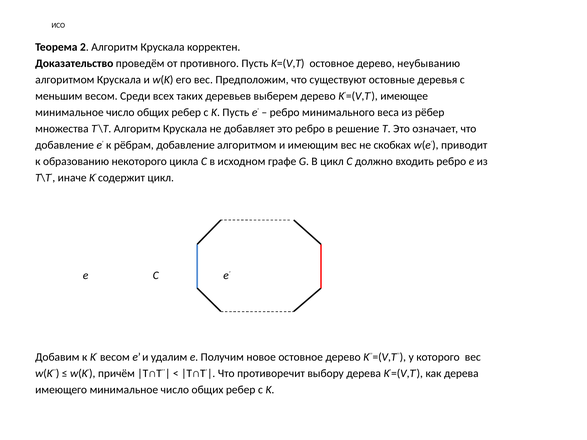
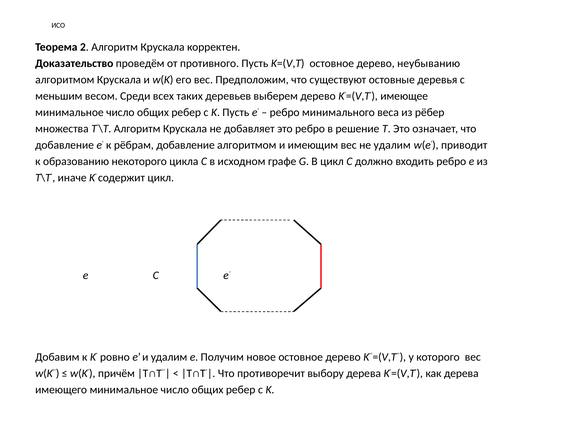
не скобках: скобках -> удалим
K весом: весом -> ровно
